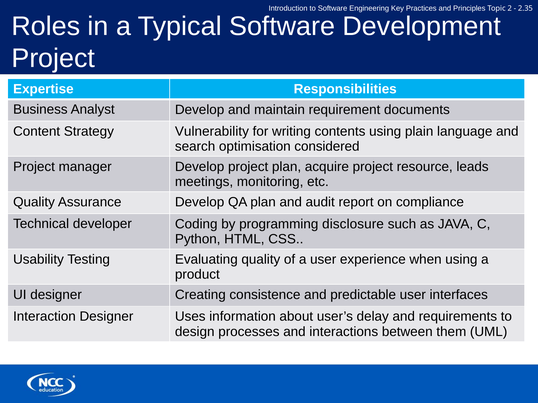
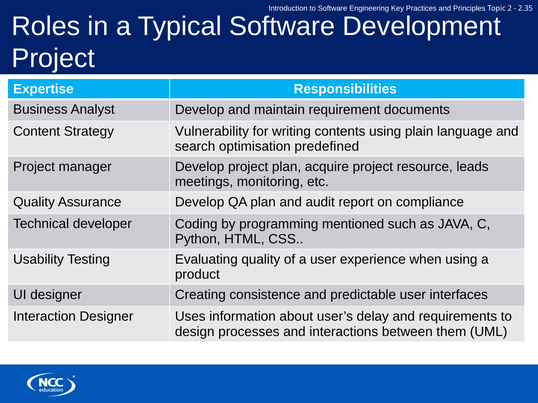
considered: considered -> predefined
disclosure: disclosure -> mentioned
